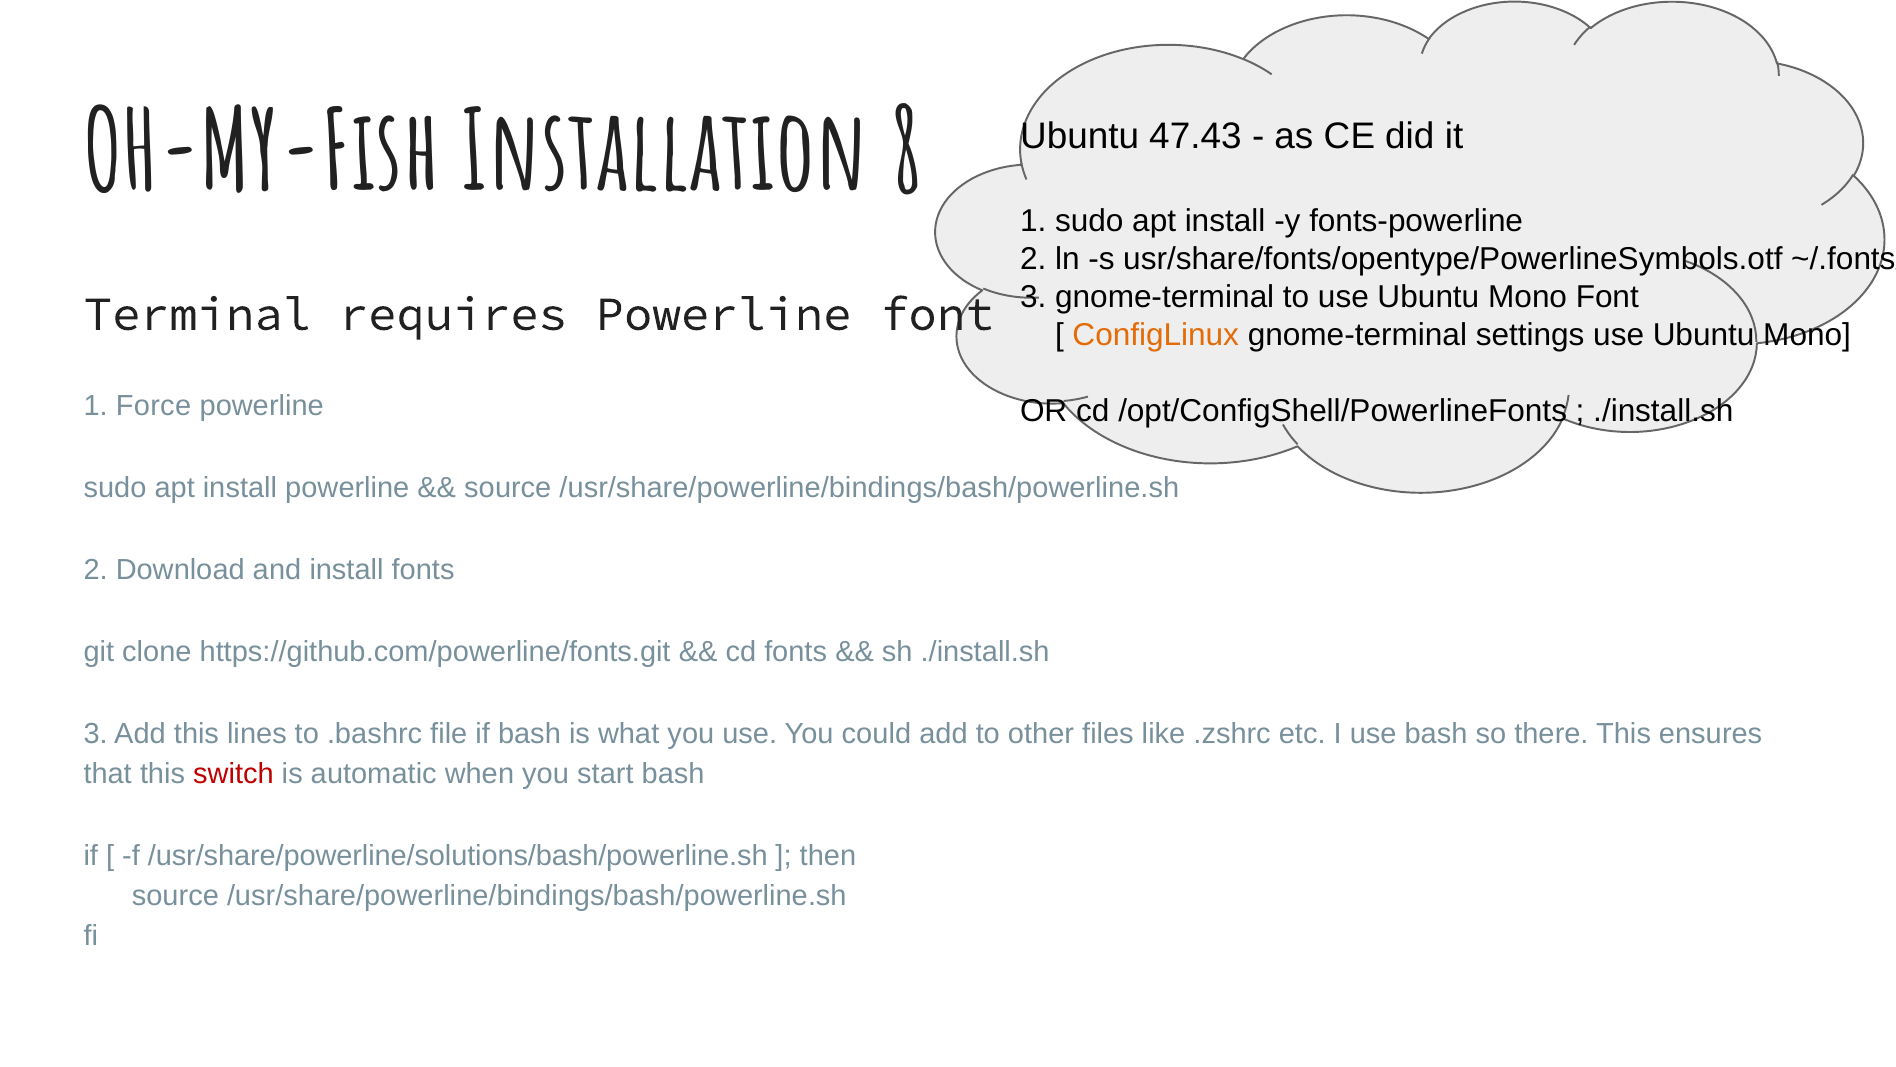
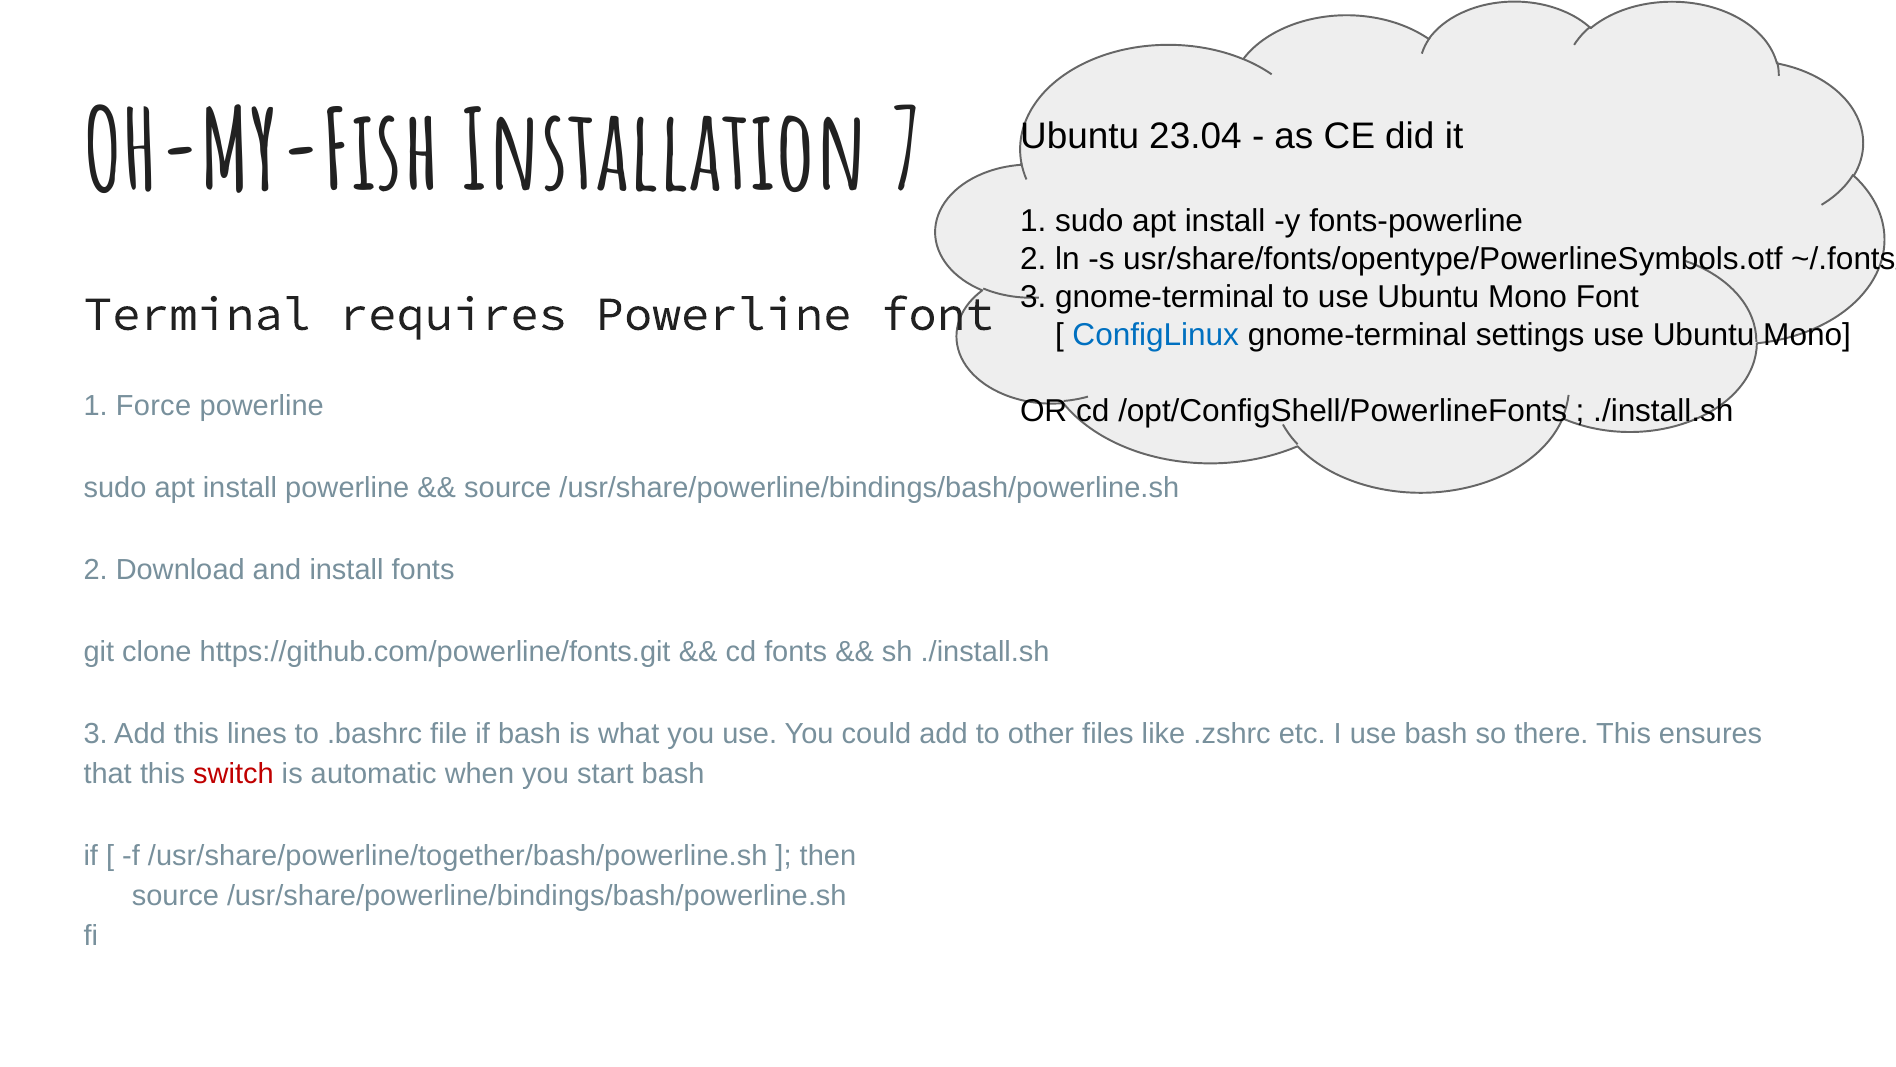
8: 8 -> 7
47.43: 47.43 -> 23.04
ConfigLinux colour: orange -> blue
/usr/share/powerline/solutions/bash/powerline.sh: /usr/share/powerline/solutions/bash/powerline.sh -> /usr/share/powerline/together/bash/powerline.sh
